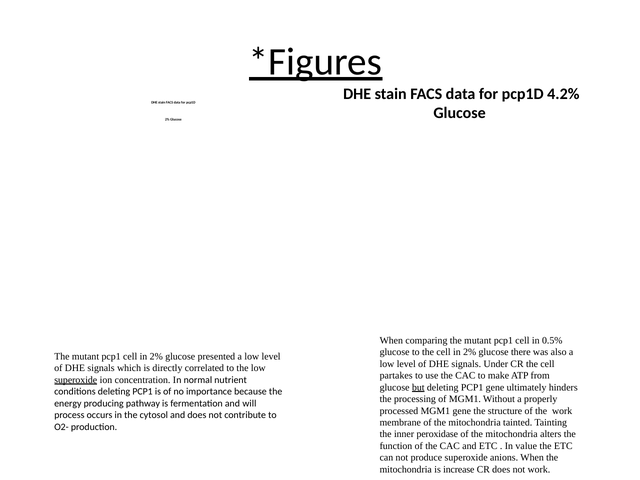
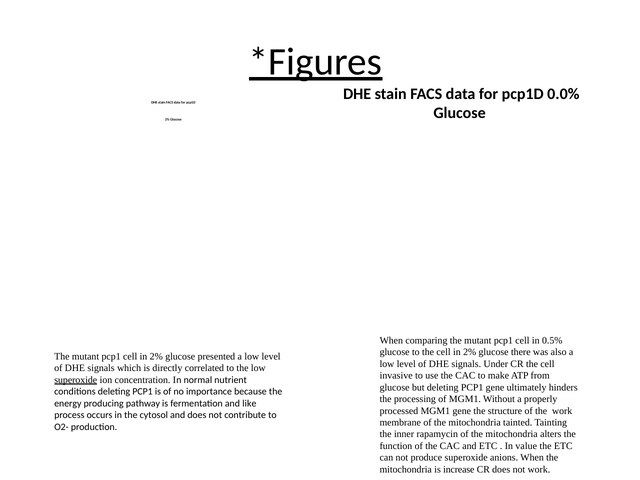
4.2%: 4.2% -> 0.0%
partakes: partakes -> invasive
but underline: present -> none
will: will -> like
peroxidase: peroxidase -> rapamycin
